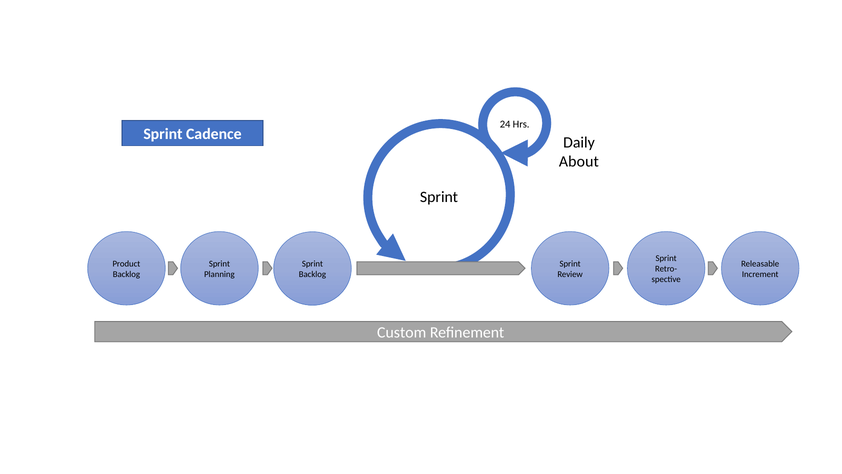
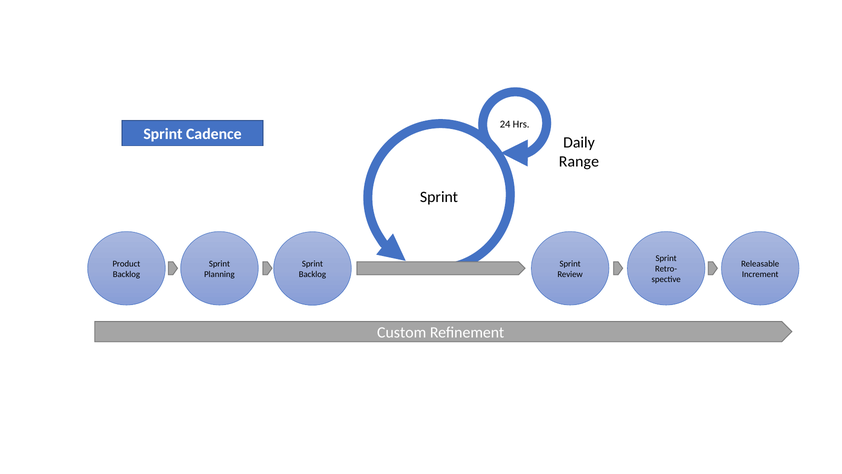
About: About -> Range
